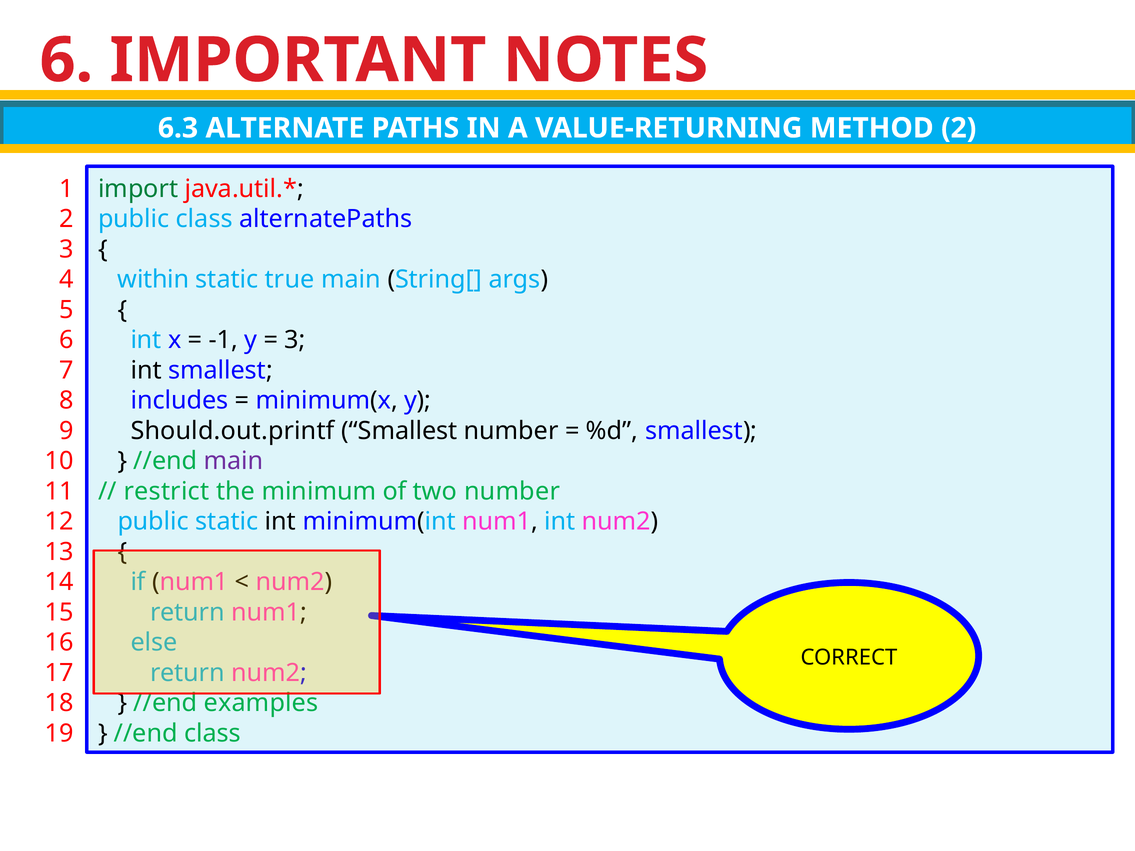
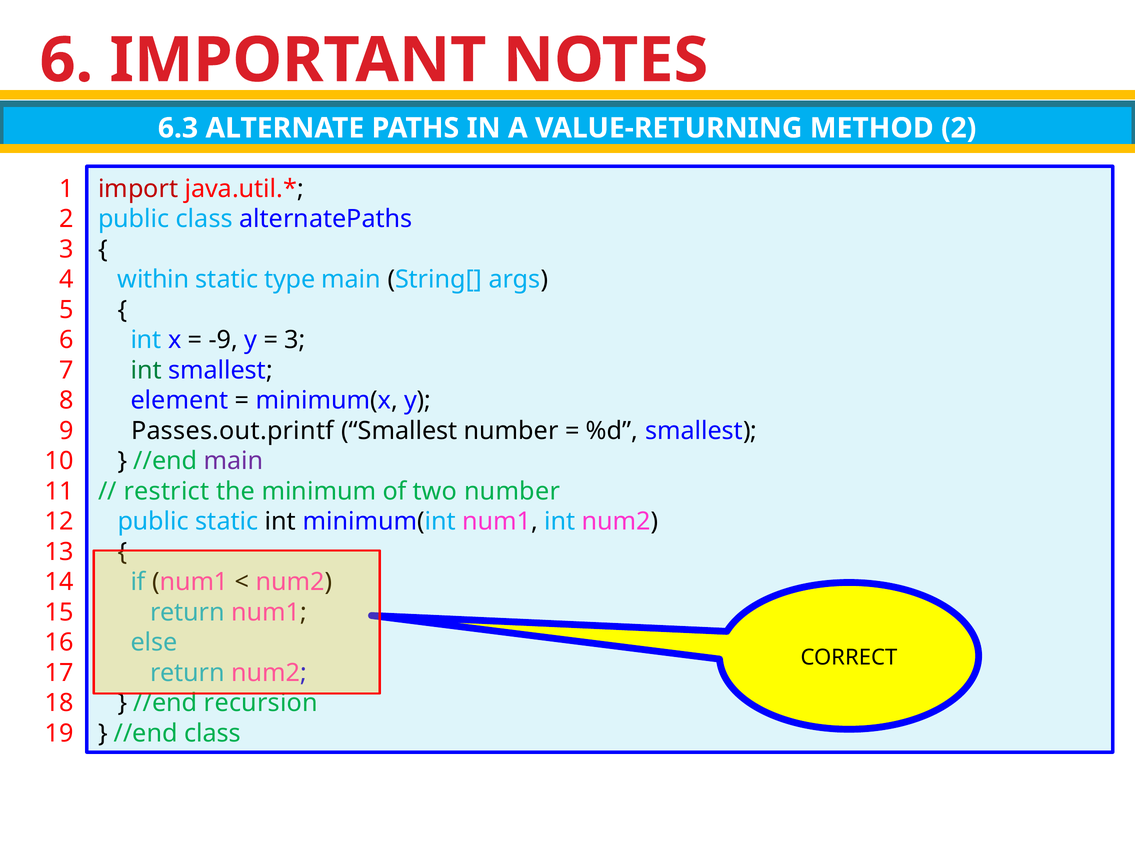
import colour: green -> red
true: true -> type
-1: -1 -> -9
int at (146, 370) colour: black -> green
includes: includes -> element
Should.out.printf: Should.out.printf -> Passes.out.printf
examples: examples -> recursion
